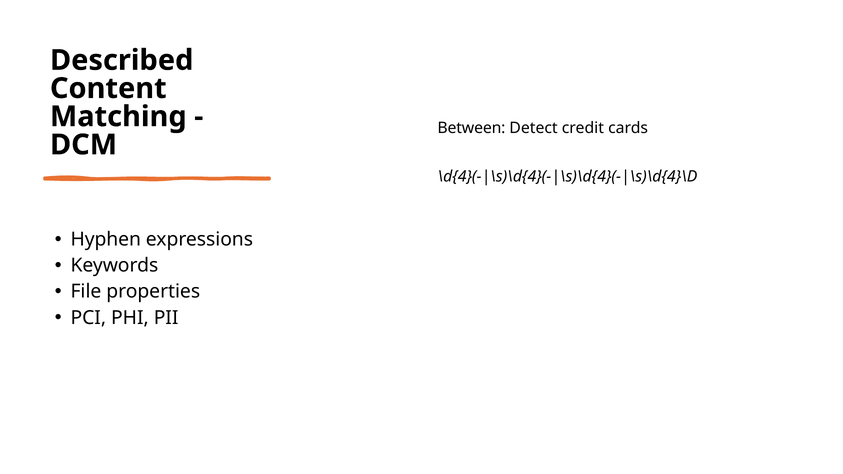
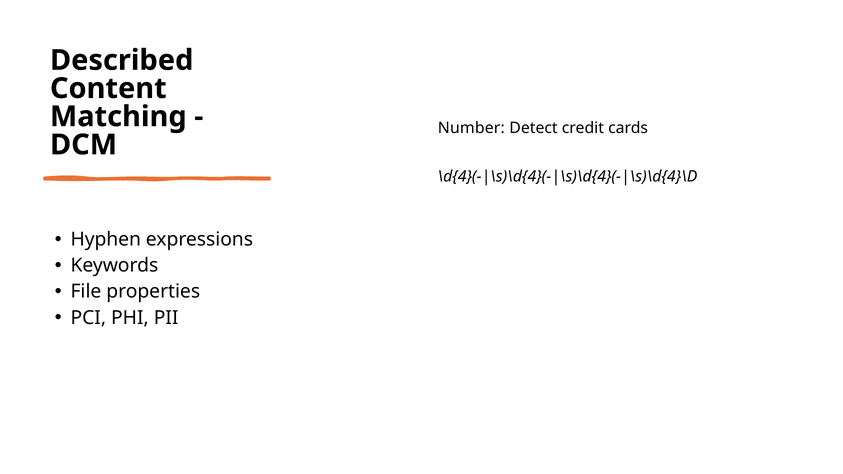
Between: Between -> Number
